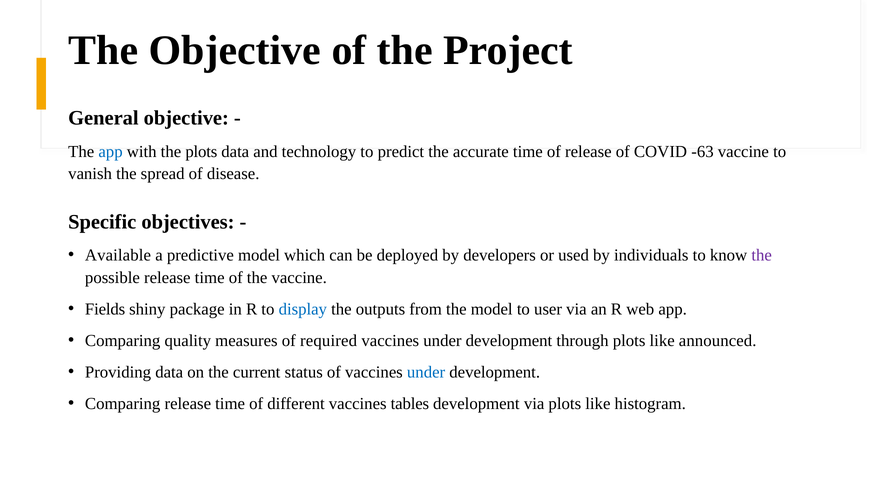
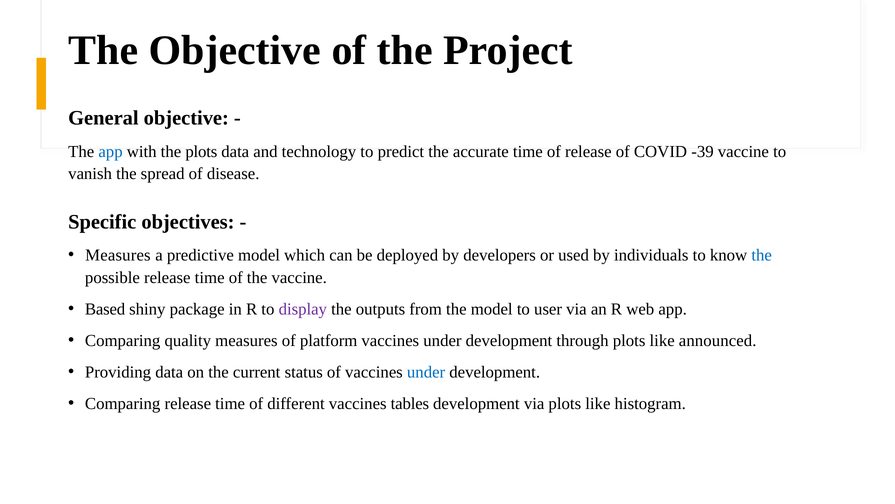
-63: -63 -> -39
Available at (118, 255): Available -> Measures
the at (762, 255) colour: purple -> blue
Fields: Fields -> Based
display colour: blue -> purple
required: required -> platform
